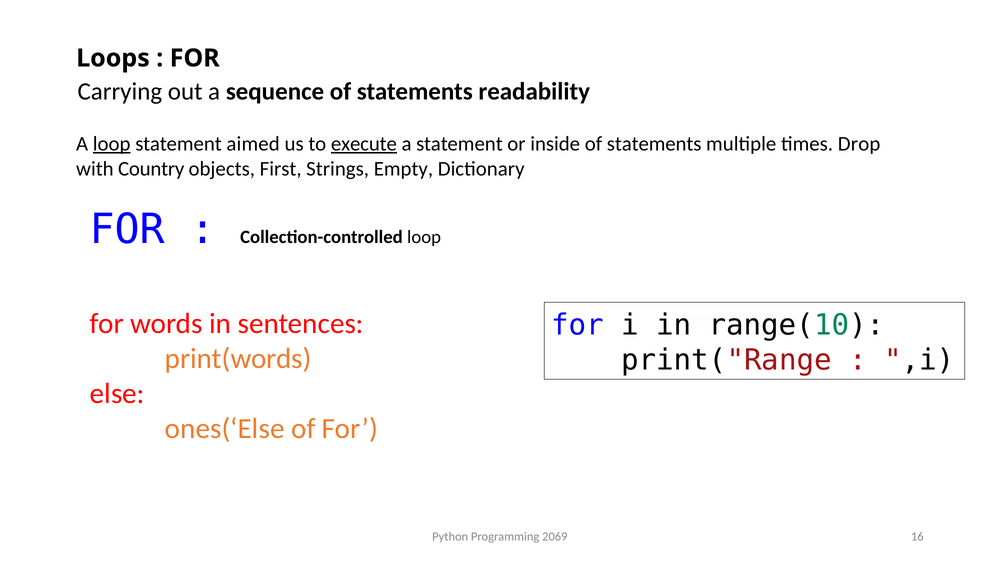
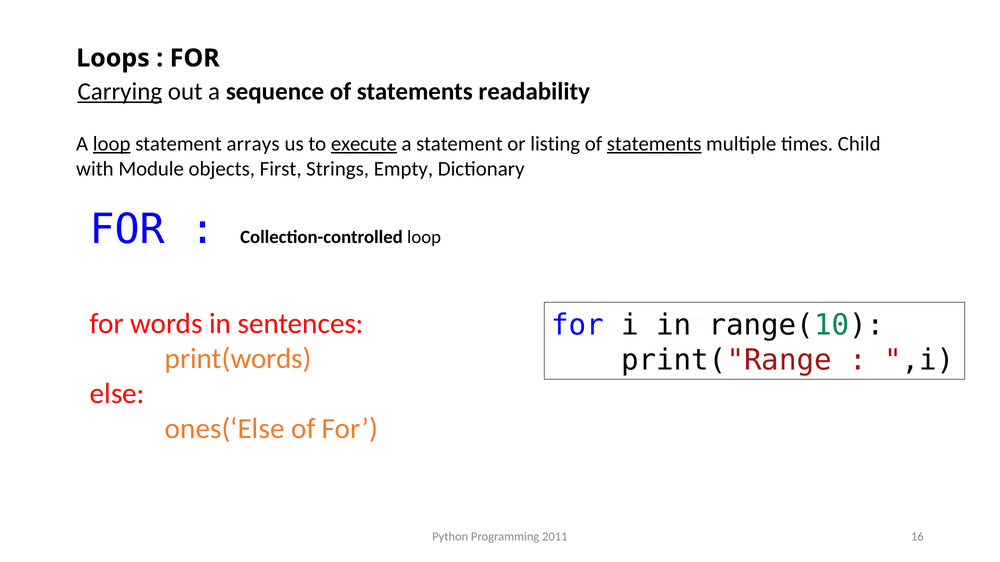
Carrying underline: none -> present
aimed: aimed -> arrays
inside: inside -> listing
statements at (654, 144) underline: none -> present
Drop: Drop -> Child
Country: Country -> Module
2069: 2069 -> 2011
